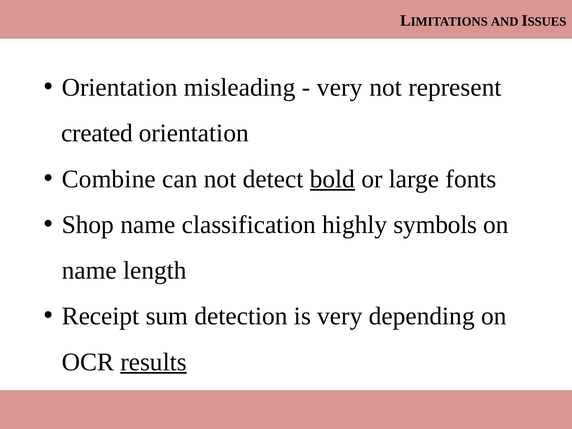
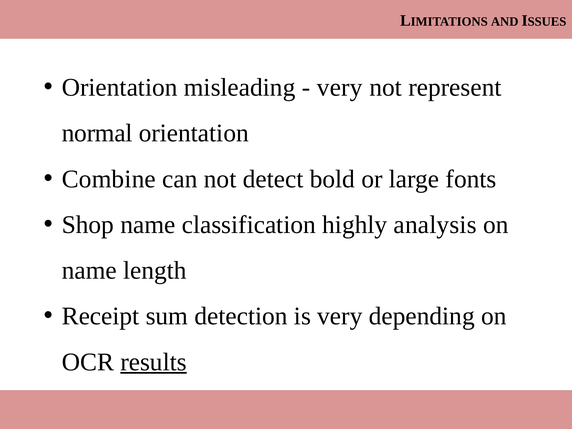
created: created -> normal
bold underline: present -> none
symbols: symbols -> analysis
